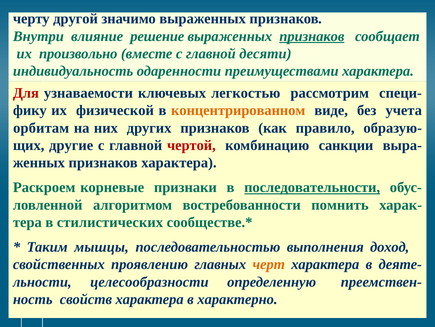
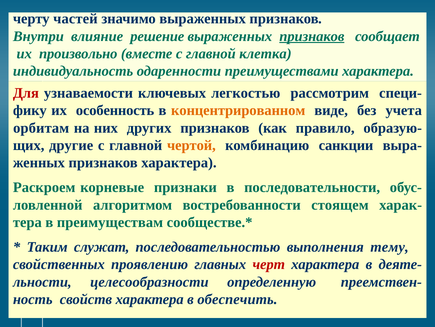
другой: другой -> частей
десяти: десяти -> клетка
физической: физической -> особенность
чертой colour: red -> orange
последовательности underline: present -> none
помнить: помнить -> стоящем
стилистических: стилистических -> преимуществам
мышцы: мышцы -> служат
доход: доход -> тему
черт colour: orange -> red
характерно: характерно -> обеспечить
